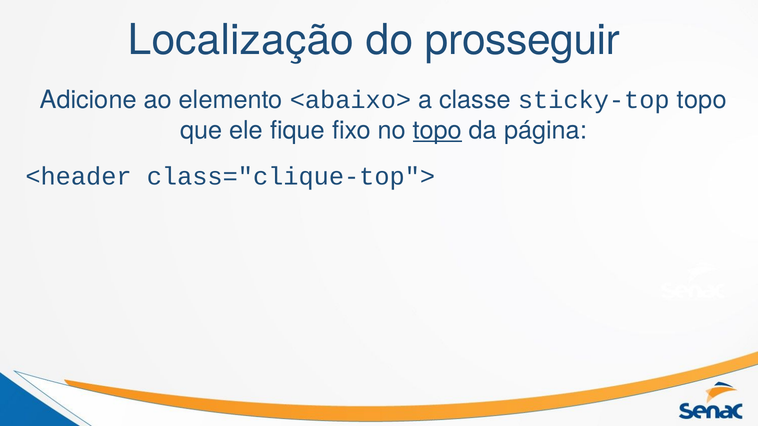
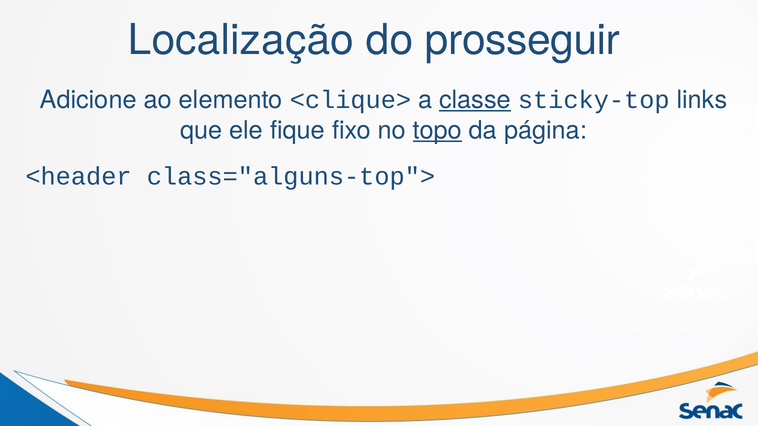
<abaixo>: <abaixo> -> <clique>
classe underline: none -> present
sticky-top topo: topo -> links
class="clique-top">: class="clique-top"> -> class="alguns-top">
